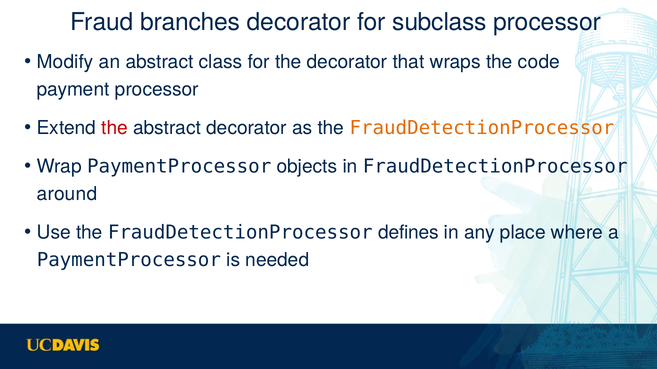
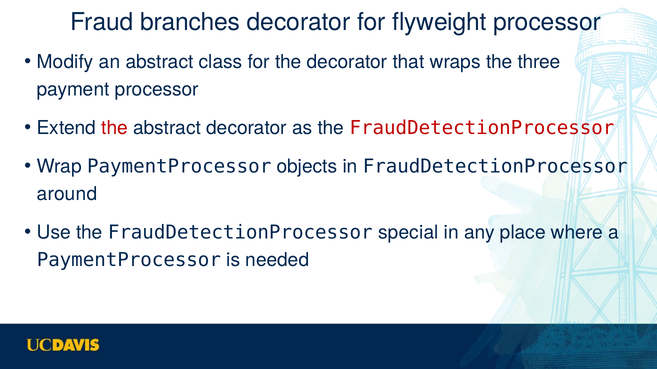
subclass: subclass -> flyweight
code: code -> three
FraudDetectionProcessor at (482, 128) colour: orange -> red
defines: defines -> special
